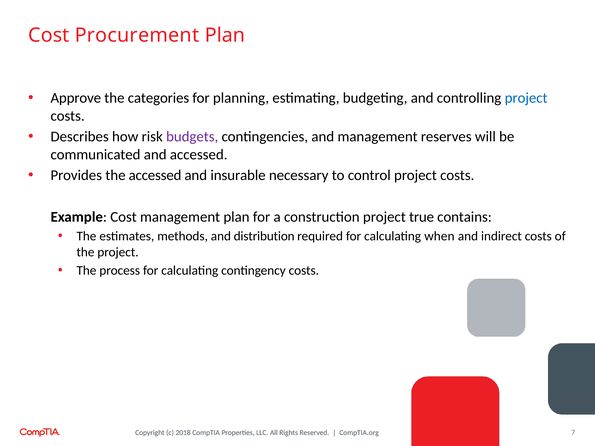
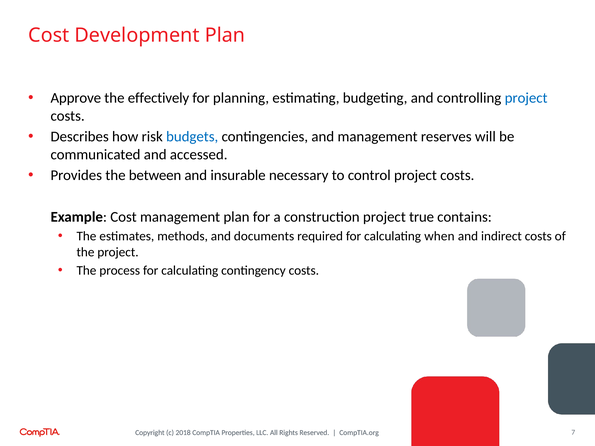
Procurement: Procurement -> Development
categories: categories -> effectively
budgets colour: purple -> blue
the accessed: accessed -> between
distribution: distribution -> documents
